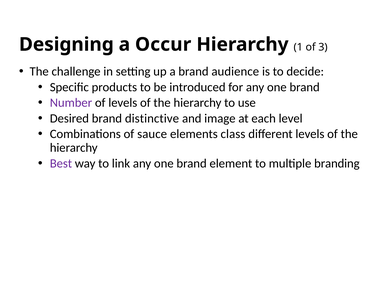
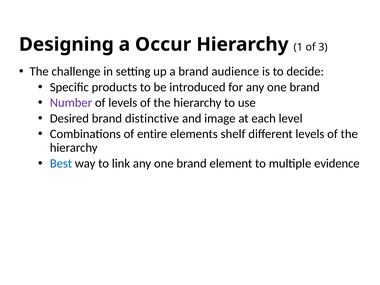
sauce: sauce -> entire
class: class -> shelf
Best colour: purple -> blue
branding: branding -> evidence
